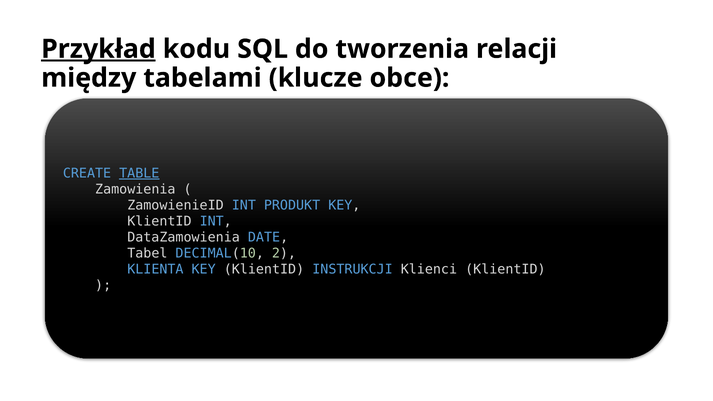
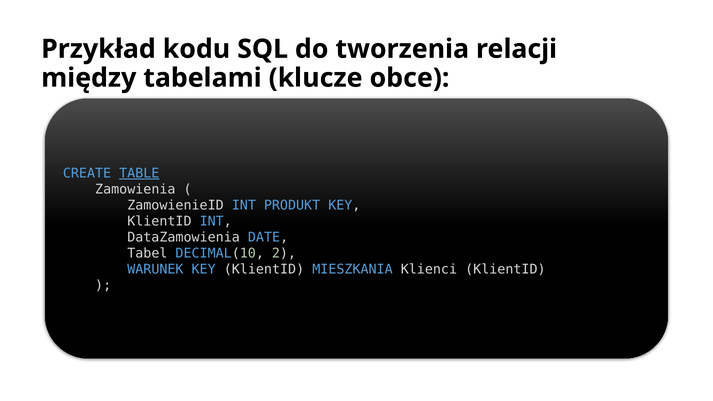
Przykład underline: present -> none
KLIENTA: KLIENTA -> WARUNEK
INSTRUKCJI: INSTRUKCJI -> MIESZKANIA
